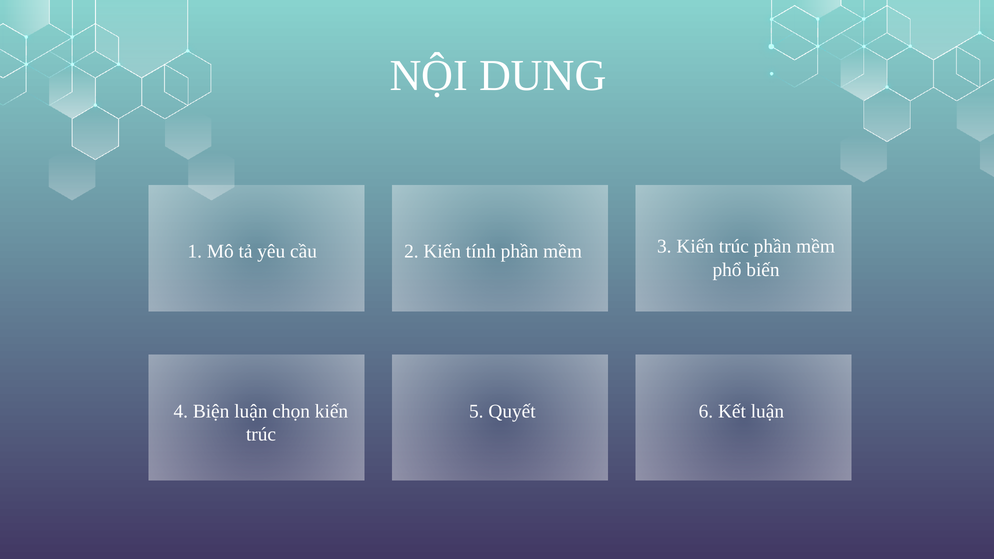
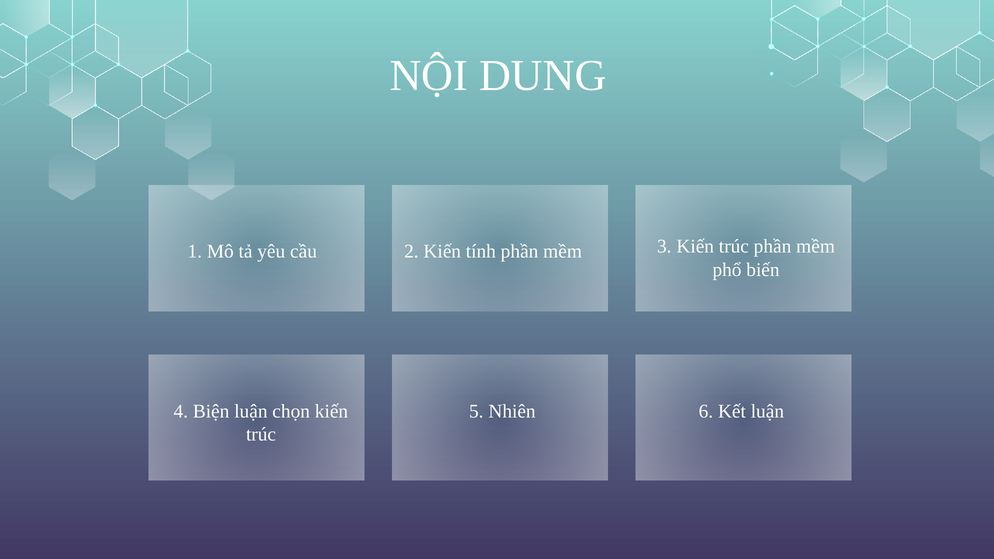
Quyết: Quyết -> Nhiên
